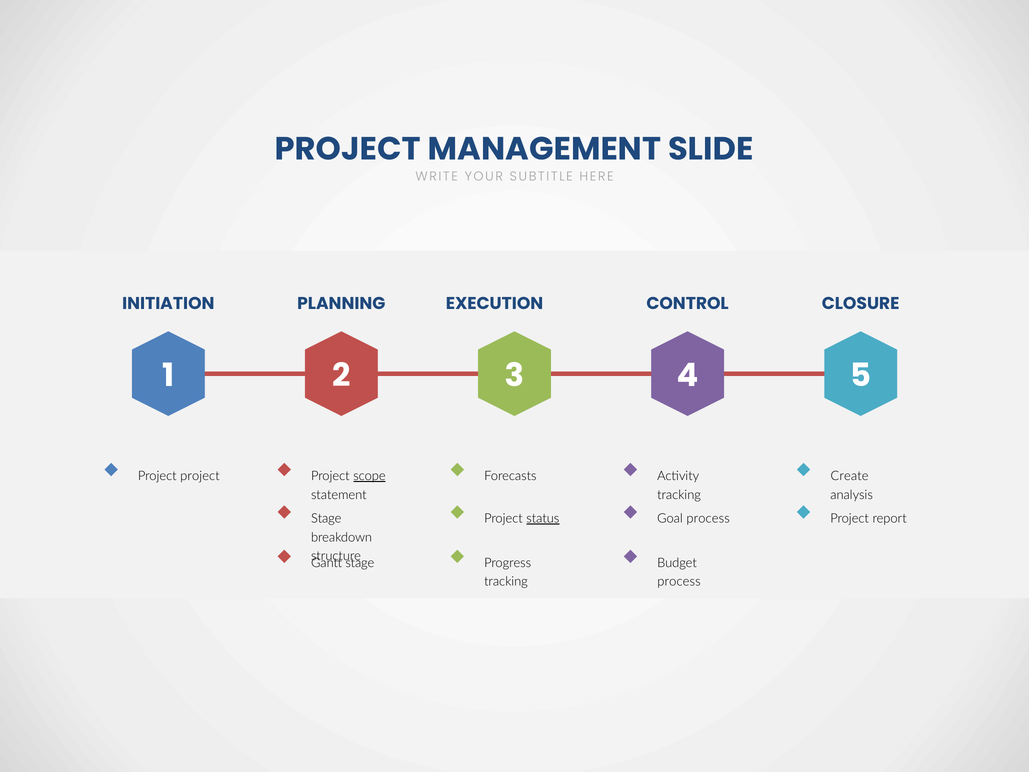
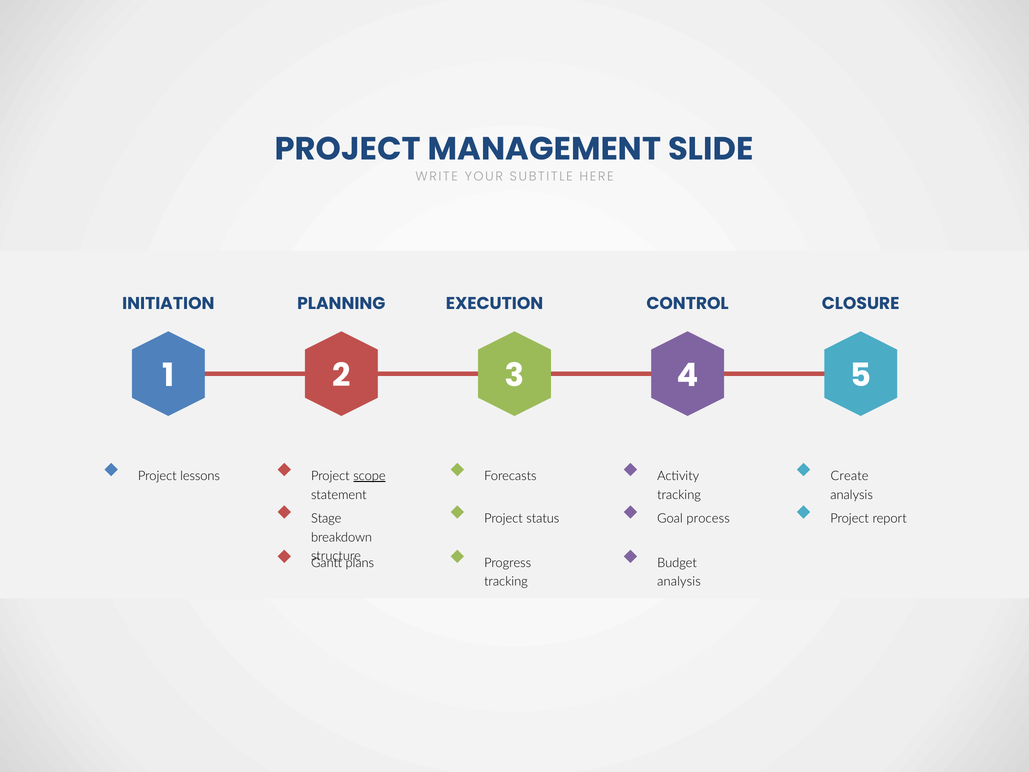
Project project: project -> lessons
status underline: present -> none
stage at (360, 563): stage -> plans
process at (679, 582): process -> analysis
